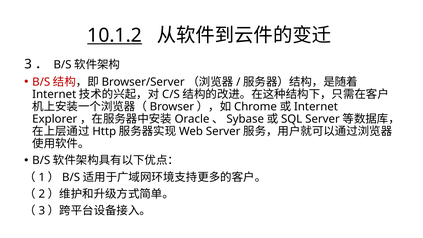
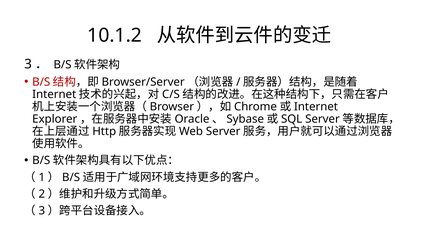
10.1.2 underline: present -> none
